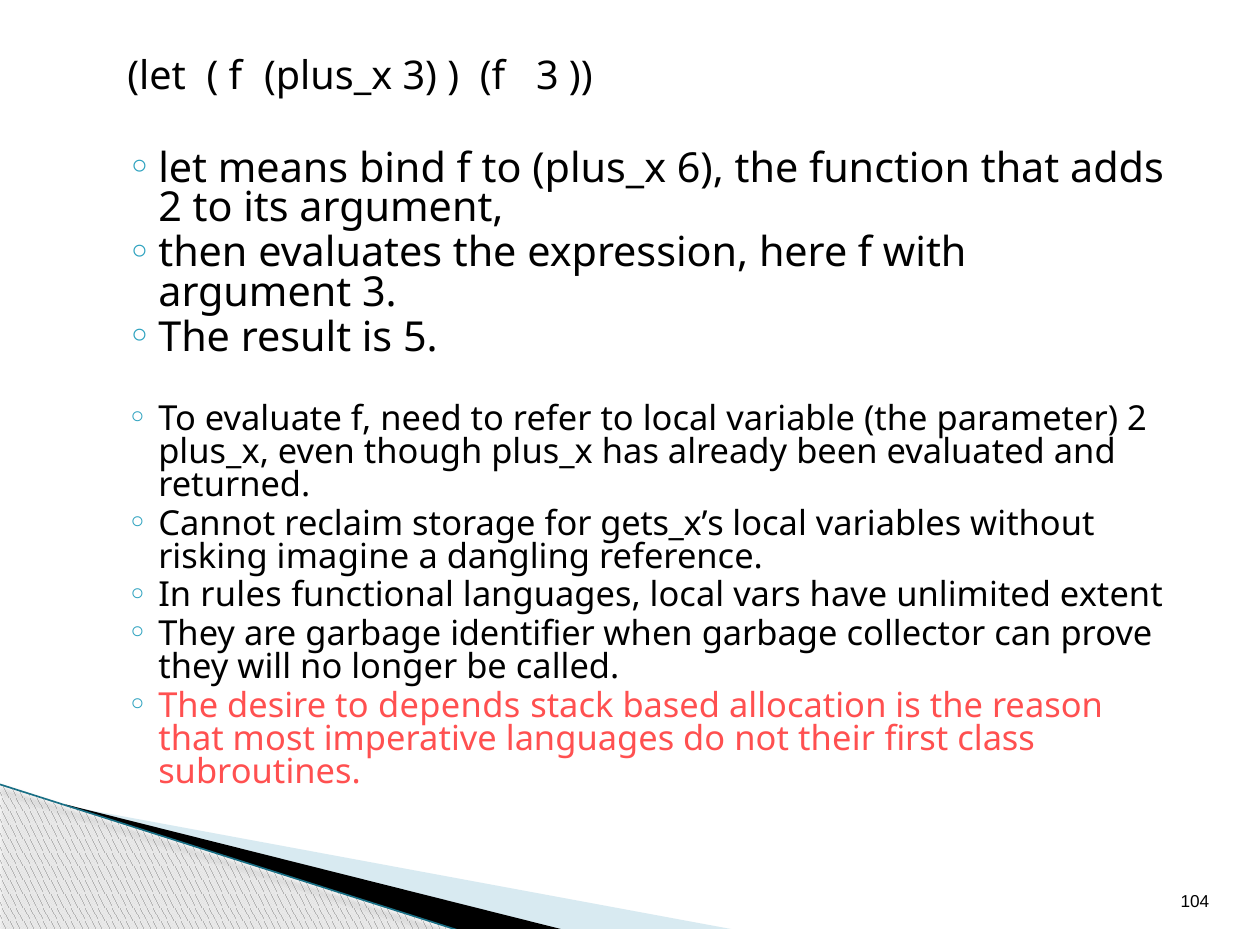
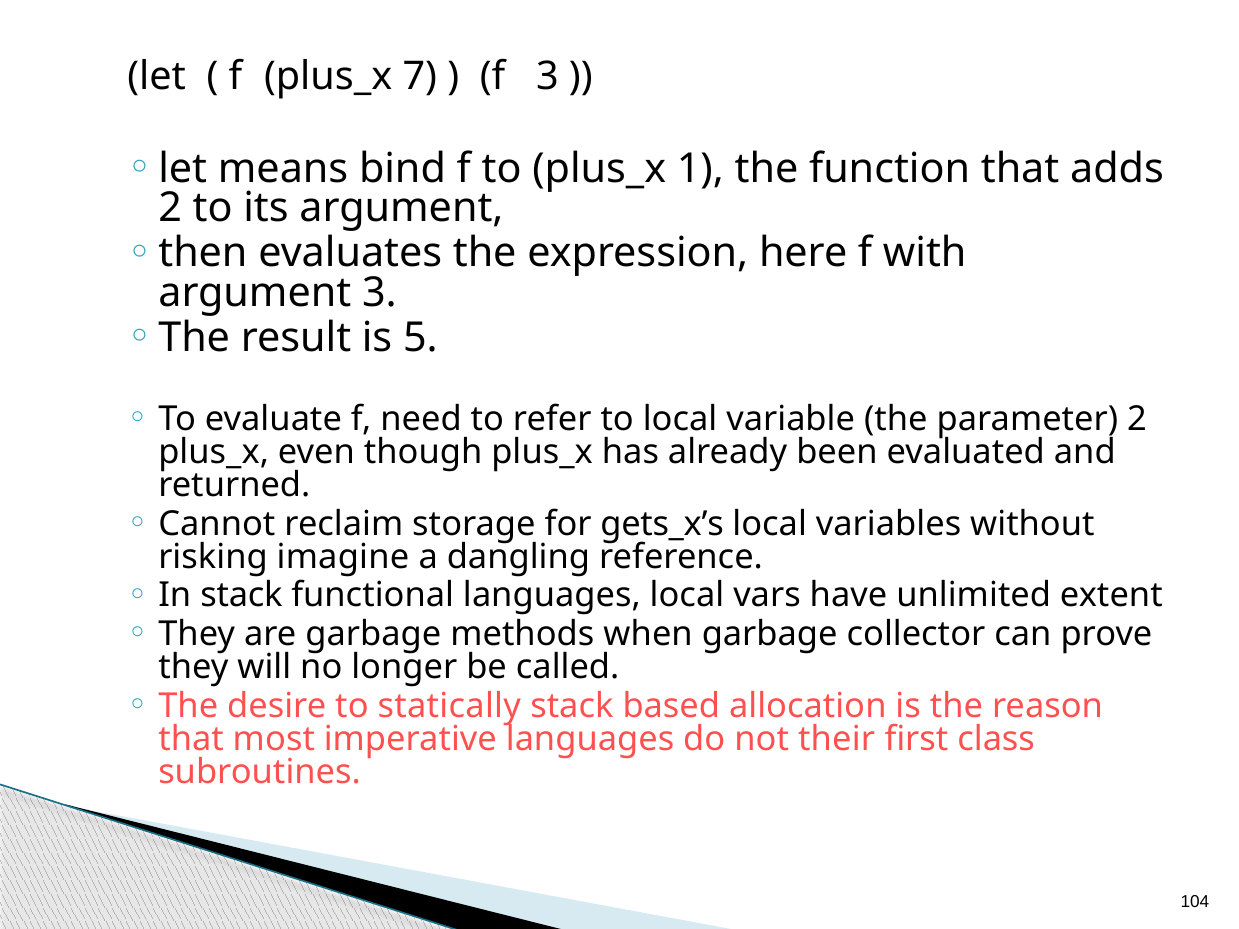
plus_x 3: 3 -> 7
6: 6 -> 1
In rules: rules -> stack
identifier: identifier -> methods
depends: depends -> statically
